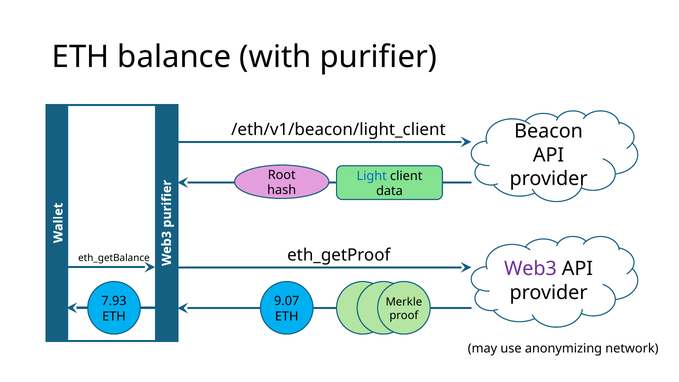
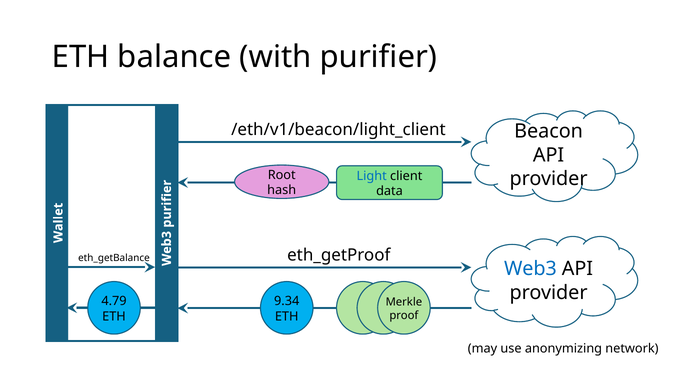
Web3 colour: purple -> blue
7.93: 7.93 -> 4.79
9.07: 9.07 -> 9.34
